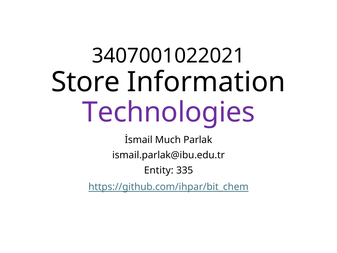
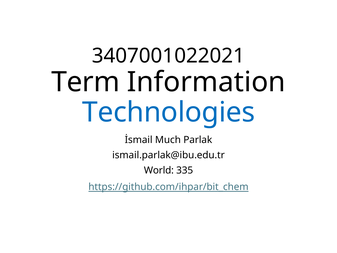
Store: Store -> Term
Technologies colour: purple -> blue
Entity: Entity -> World
